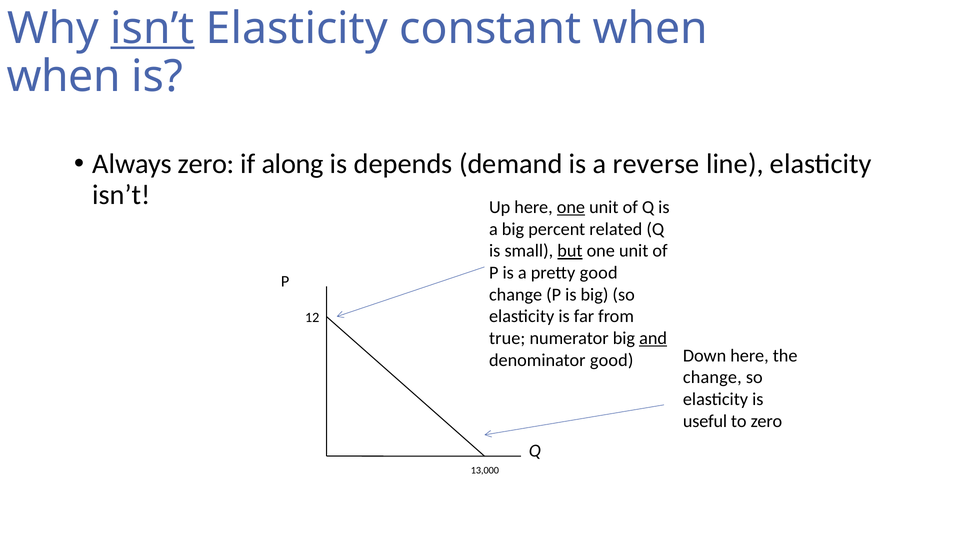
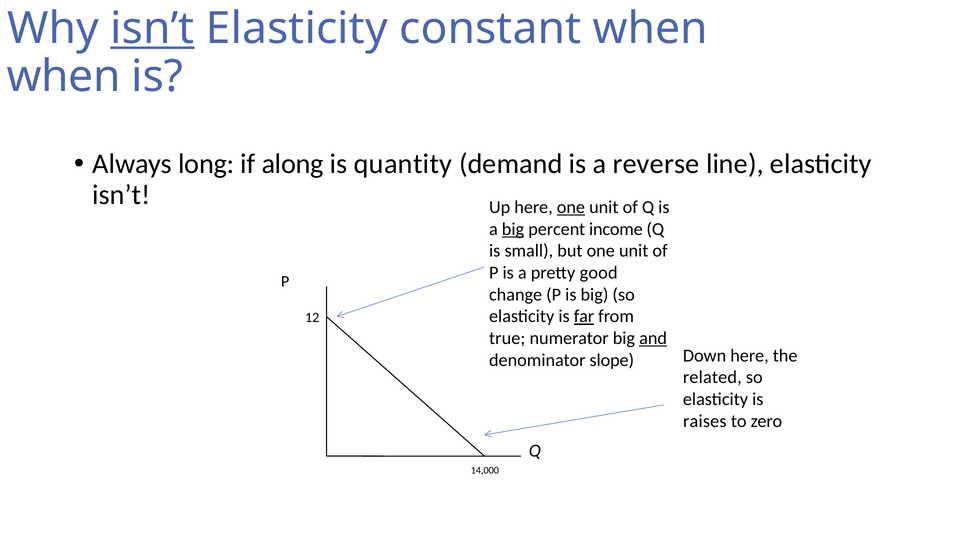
Always zero: zero -> long
depends: depends -> quantity
big at (513, 229) underline: none -> present
related: related -> income
but underline: present -> none
far underline: none -> present
denominator good: good -> slope
change at (712, 378): change -> related
useful: useful -> raises
13,000: 13,000 -> 14,000
